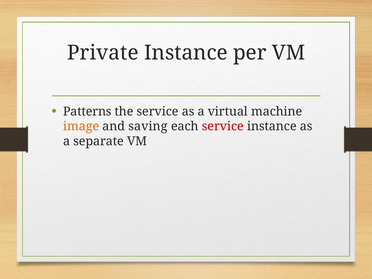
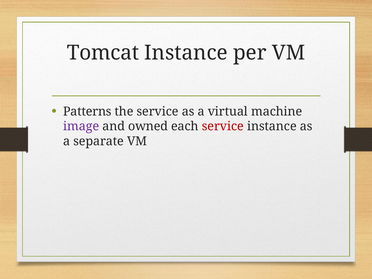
Private: Private -> Tomcat
image colour: orange -> purple
saving: saving -> owned
